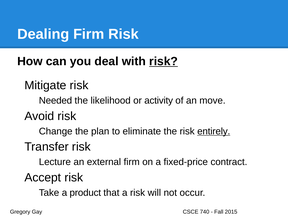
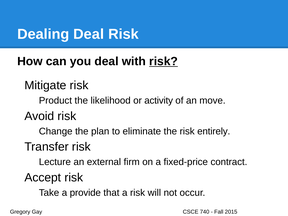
Dealing Firm: Firm -> Deal
Needed: Needed -> Product
entirely underline: present -> none
product: product -> provide
